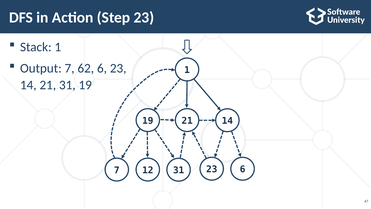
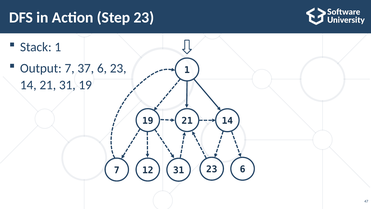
62: 62 -> 37
